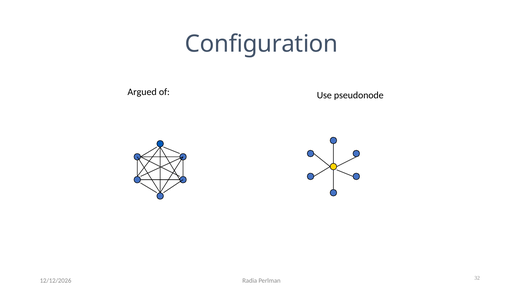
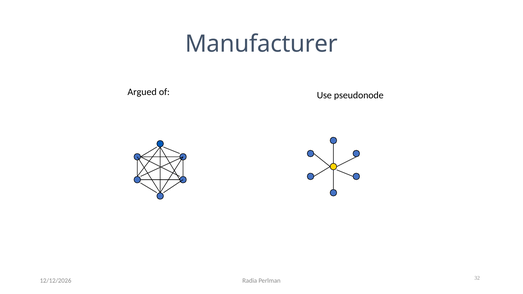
Configuration: Configuration -> Manufacturer
